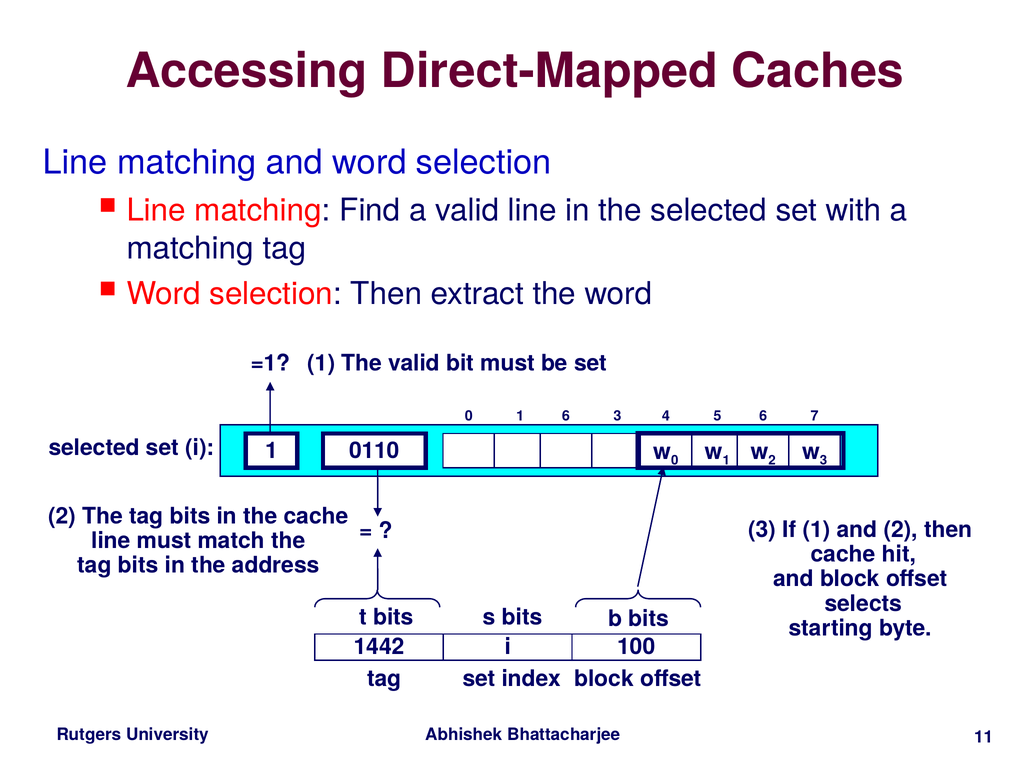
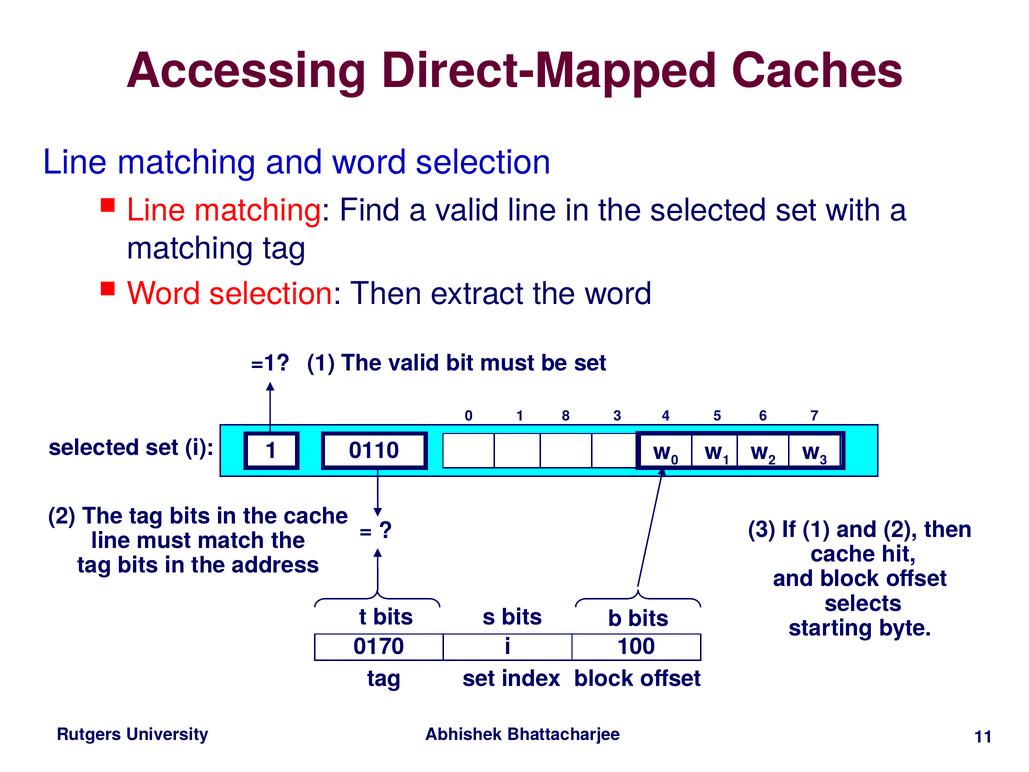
1 6: 6 -> 8
1442: 1442 -> 0170
